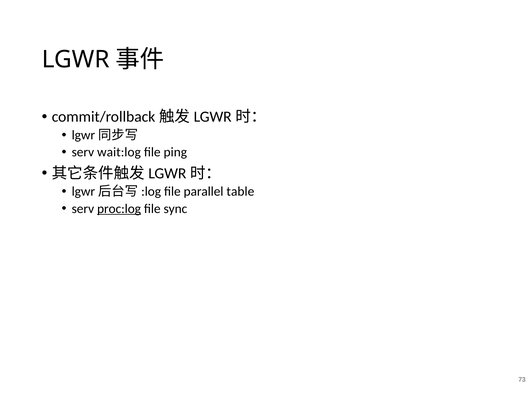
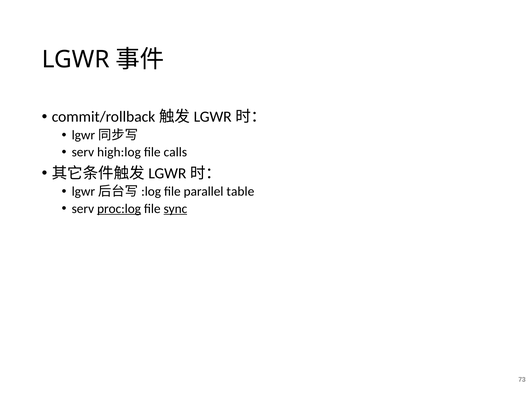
wait:log: wait:log -> high:log
ping: ping -> calls
sync underline: none -> present
